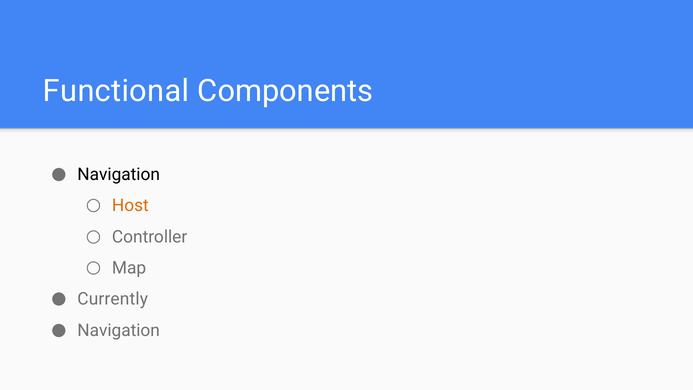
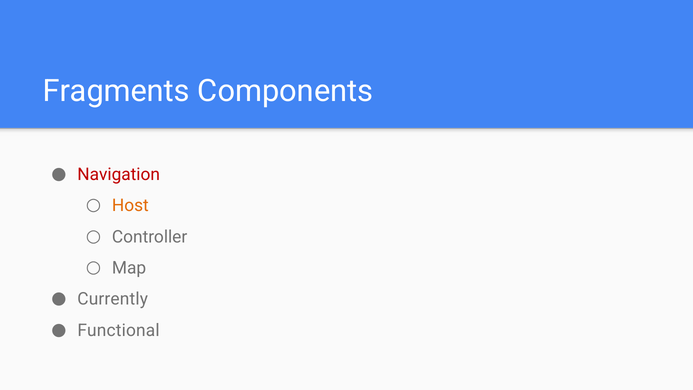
Functional: Functional -> Fragments
Navigation at (119, 174) colour: black -> red
Navigation at (119, 330): Navigation -> Functional
